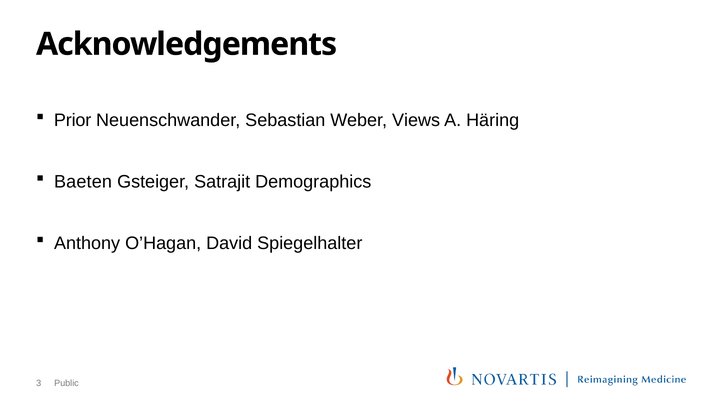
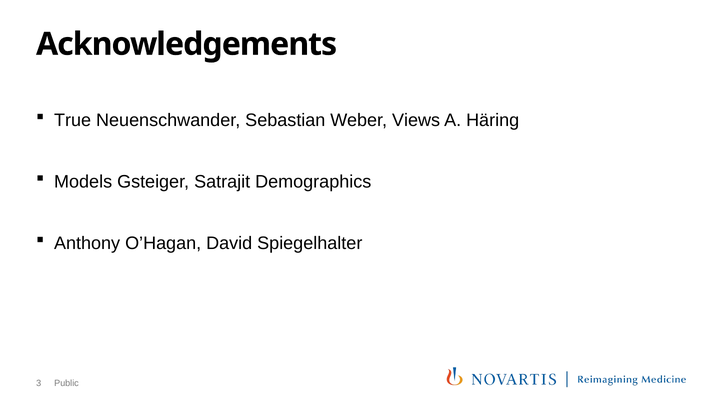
Prior: Prior -> True
Baeten: Baeten -> Models
